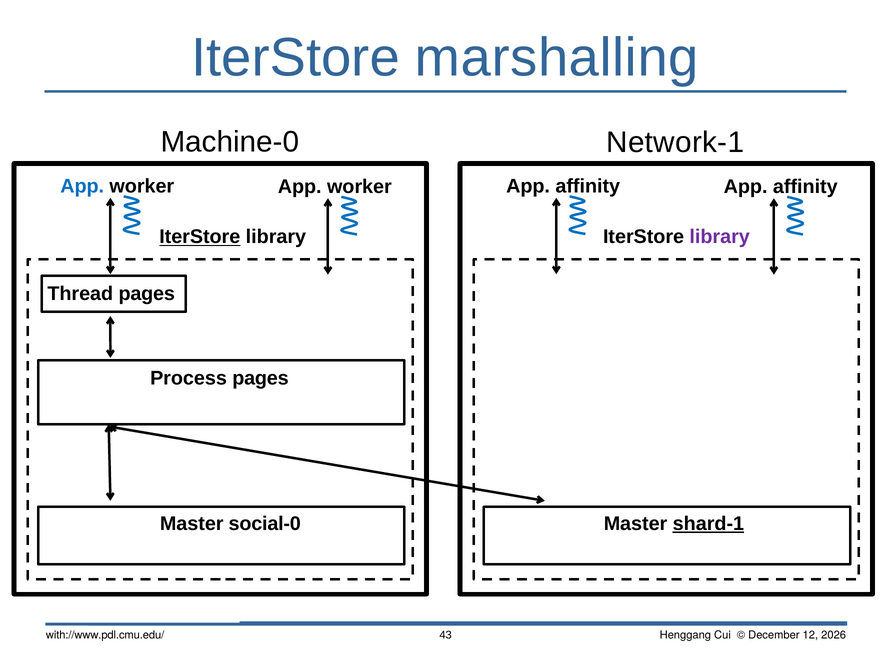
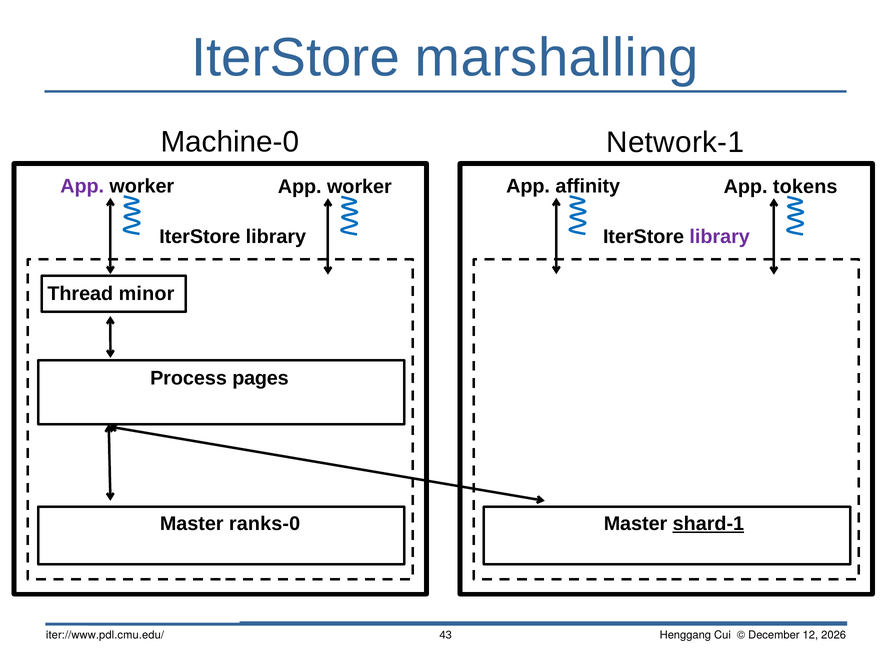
App at (82, 186) colour: blue -> purple
affinity at (805, 187): affinity -> tokens
IterStore at (200, 237) underline: present -> none
Thread pages: pages -> minor
social-0: social-0 -> ranks-0
with://www.pdl.cmu.edu/: with://www.pdl.cmu.edu/ -> iter://www.pdl.cmu.edu/
